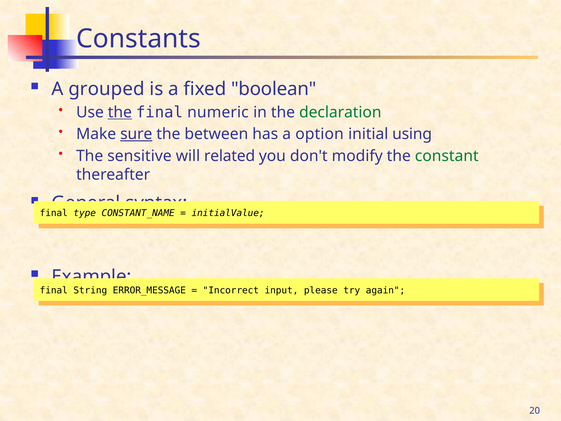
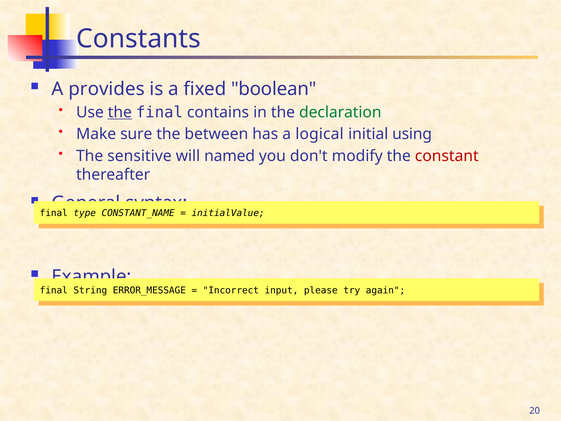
grouped: grouped -> provides
numeric: numeric -> contains
sure underline: present -> none
option: option -> logical
related: related -> named
constant colour: green -> red
